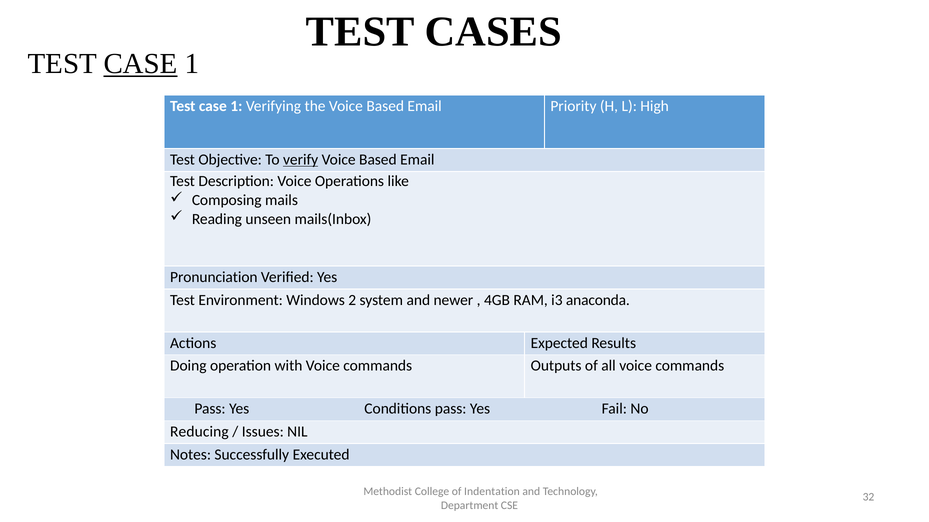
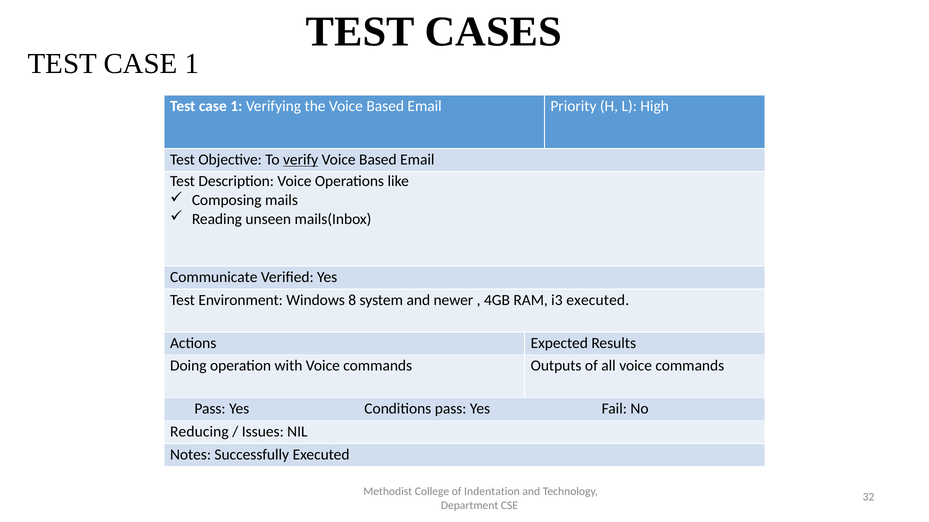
CASE at (141, 64) underline: present -> none
Pronunciation: Pronunciation -> Communicate
2: 2 -> 8
i3 anaconda: anaconda -> executed
